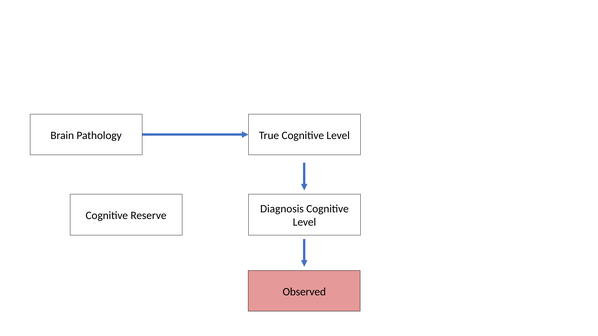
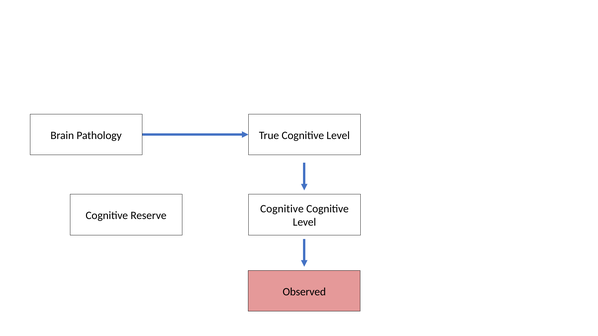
Diagnosis at (282, 209): Diagnosis -> Cognitive
